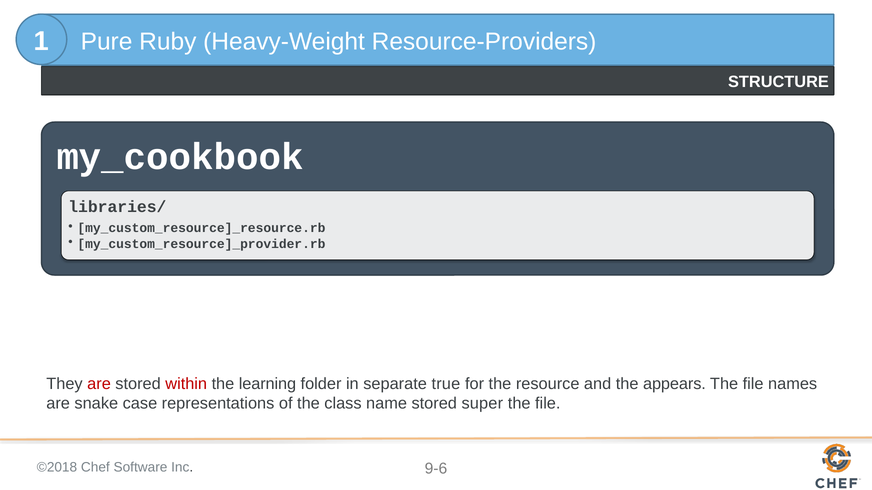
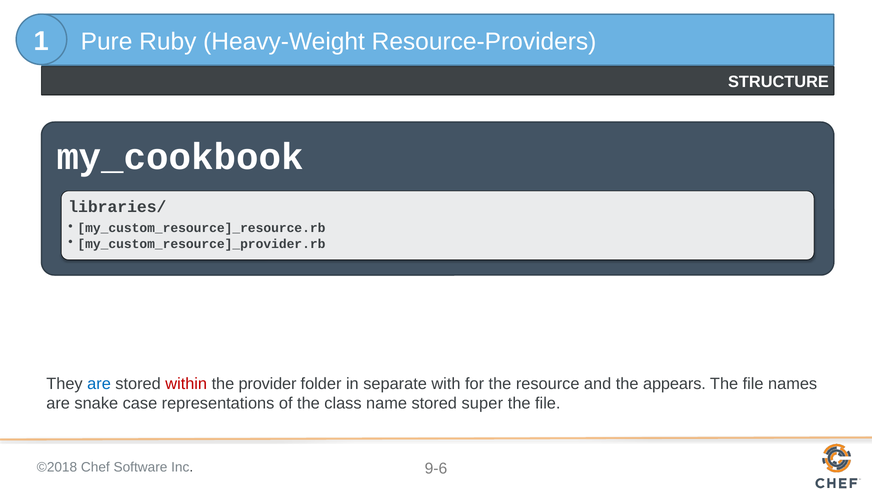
are at (99, 384) colour: red -> blue
learning: learning -> provider
true: true -> with
